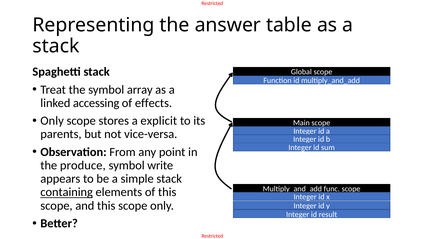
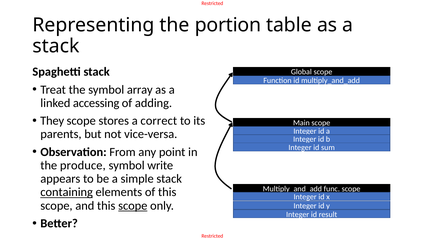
answer: answer -> portion
effects: effects -> adding
Only at (52, 121): Only -> They
explicit: explicit -> correct
scope at (133, 206) underline: none -> present
